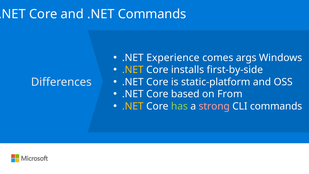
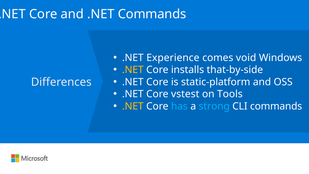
args: args -> void
first-by-side: first-by-side -> that-by-side
based: based -> vstest
From: From -> Tools
has colour: light green -> light blue
strong colour: pink -> light blue
